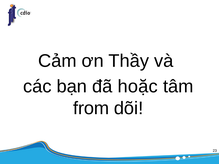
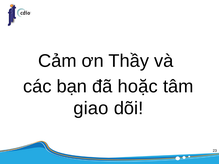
from: from -> giao
